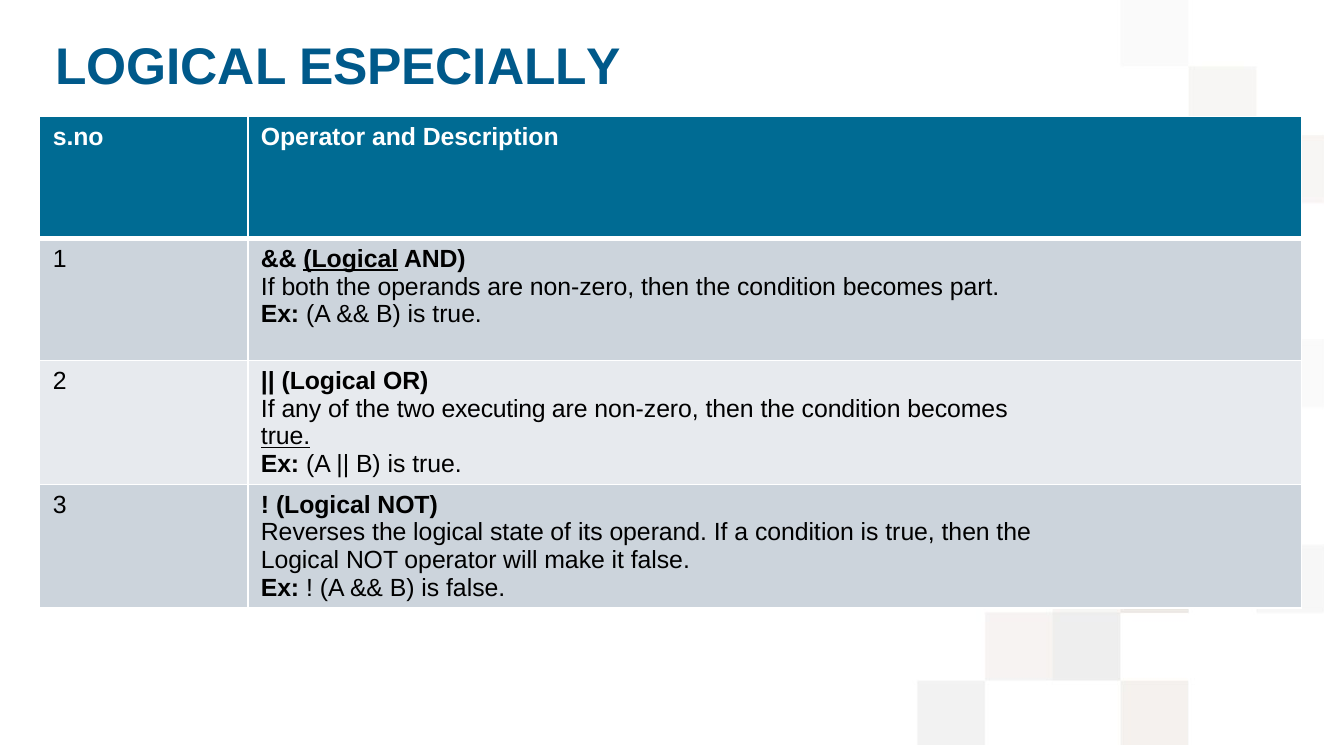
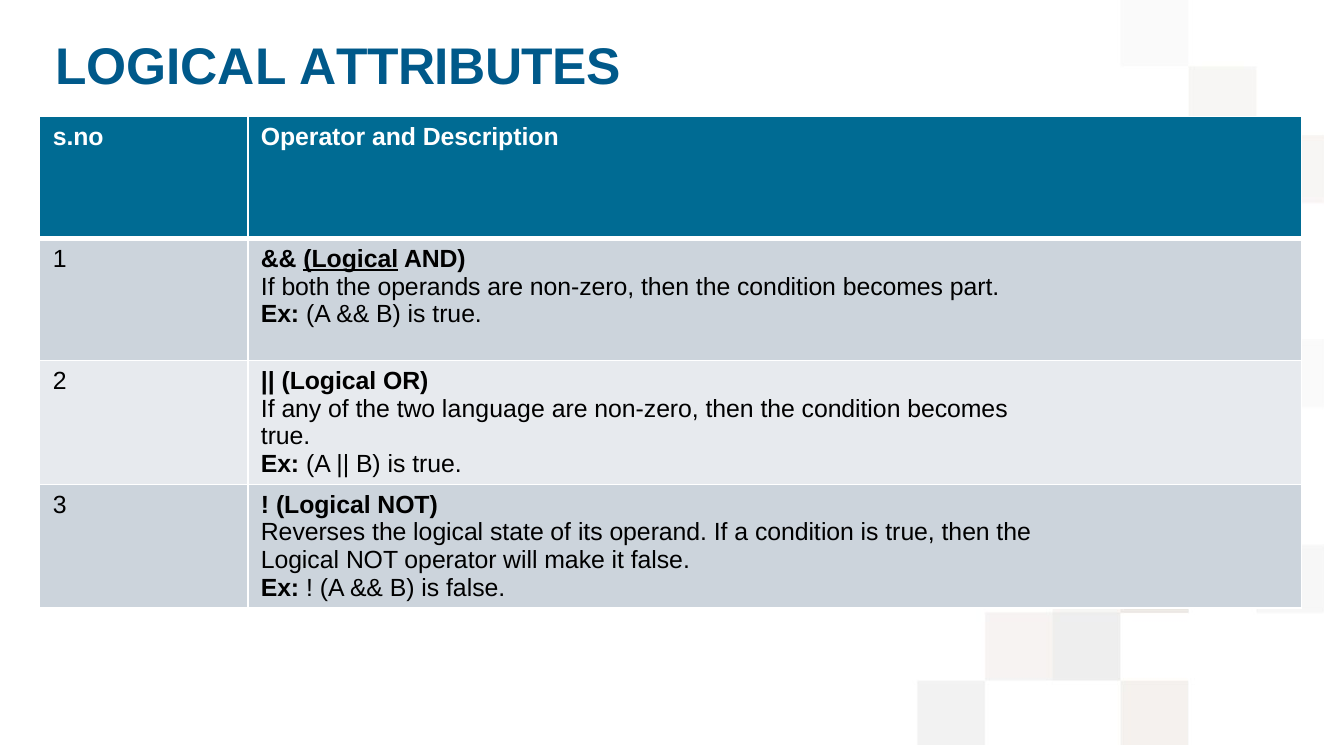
ESPECIALLY: ESPECIALLY -> ATTRIBUTES
executing: executing -> language
true at (286, 436) underline: present -> none
